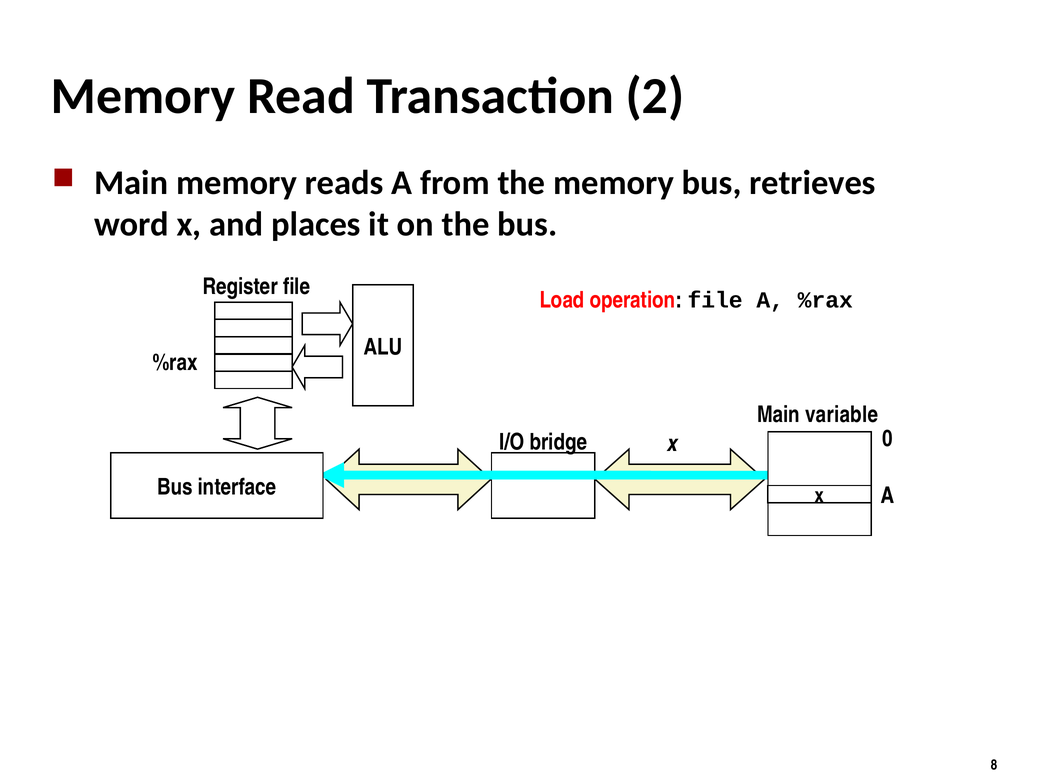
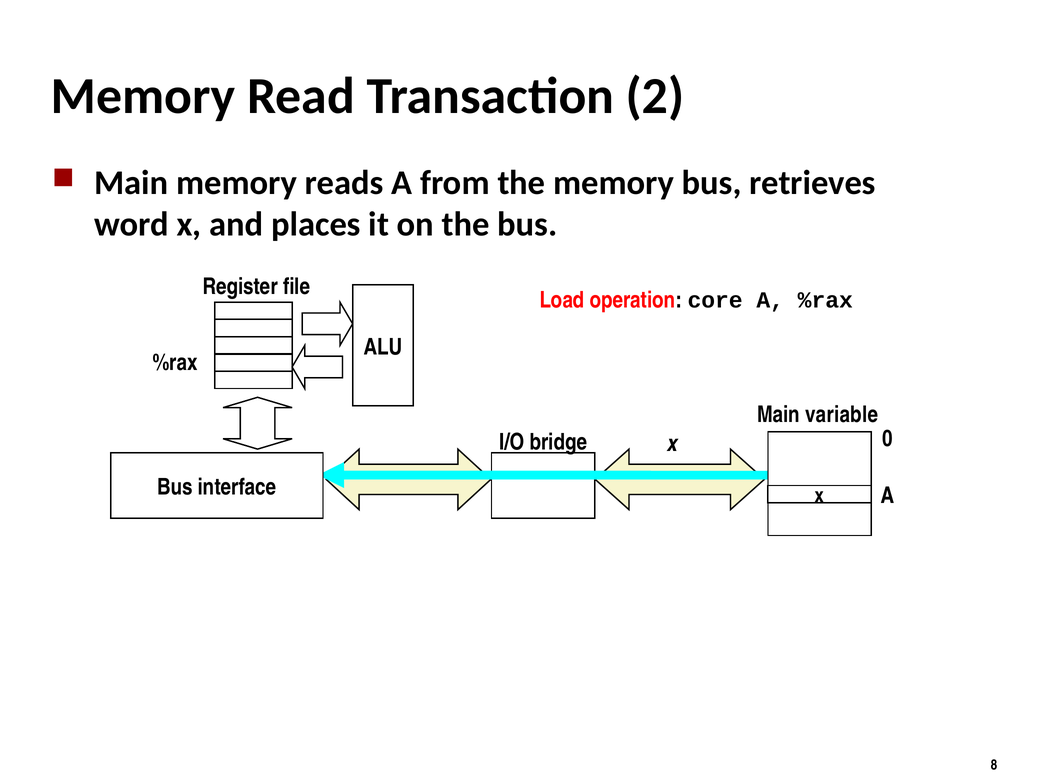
operation file: file -> core
